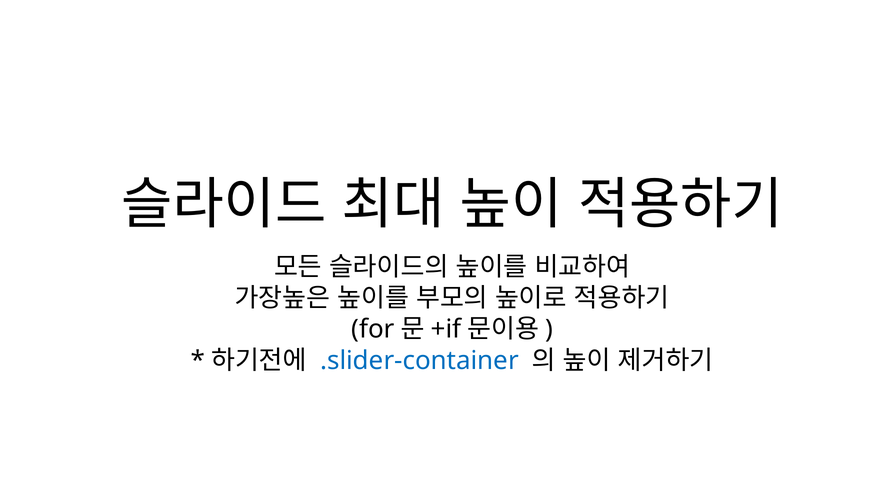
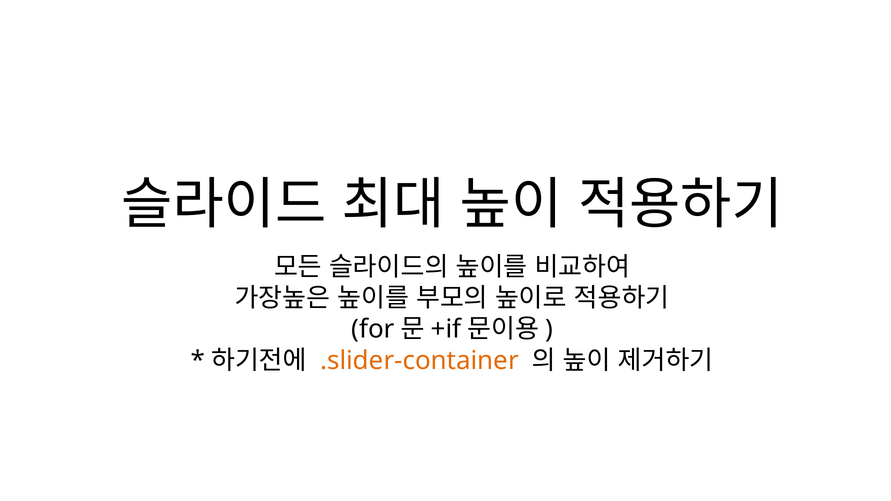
.slider-container colour: blue -> orange
